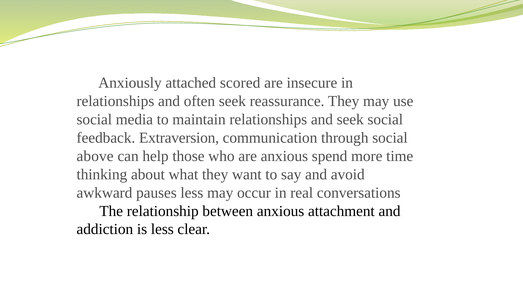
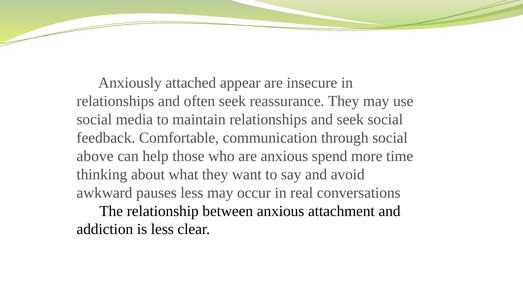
scored: scored -> appear
Extraversion: Extraversion -> Comfortable
